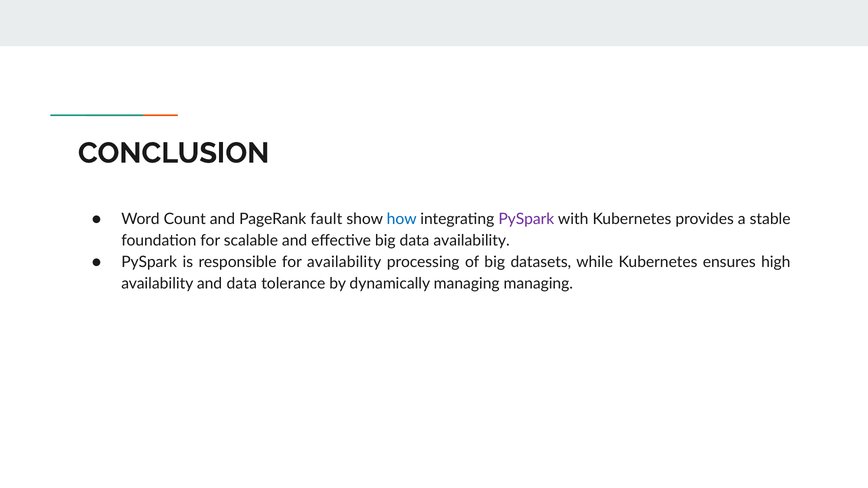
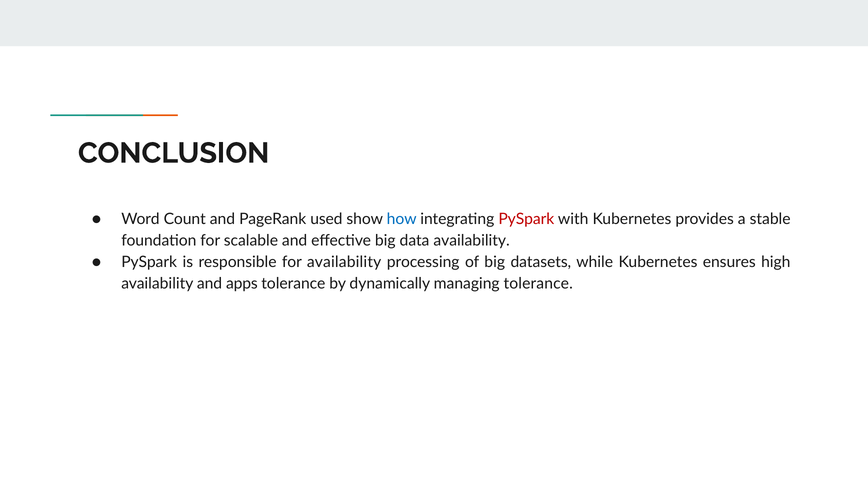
fault: fault -> used
PySpark at (526, 219) colour: purple -> red
and data: data -> apps
managing managing: managing -> tolerance
